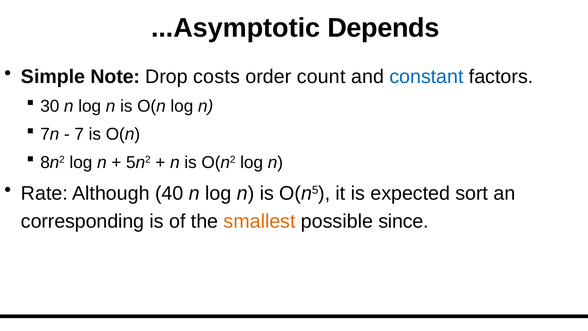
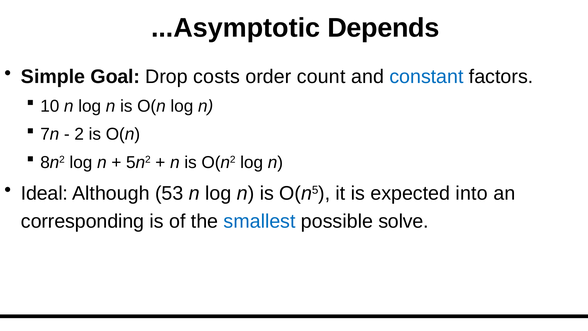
Note: Note -> Goal
30: 30 -> 10
7: 7 -> 2
Rate: Rate -> Ideal
40: 40 -> 53
sort: sort -> into
smallest colour: orange -> blue
since: since -> solve
